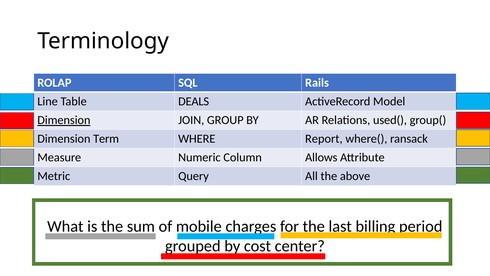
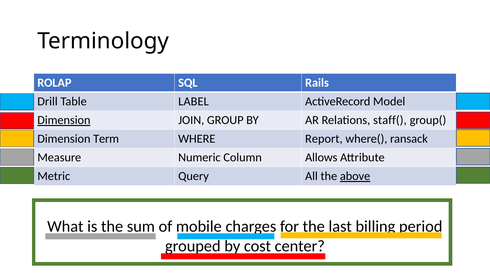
Line: Line -> Drill
DEALS: DEALS -> LABEL
used(: used( -> staff(
above underline: none -> present
